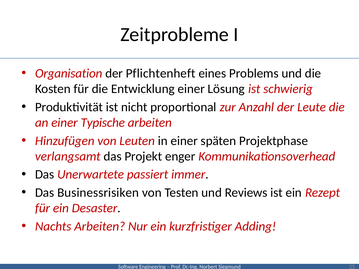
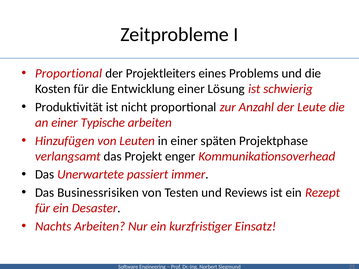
Organisation at (69, 73): Organisation -> Proportional
Pflichtenheft: Pflichtenheft -> Projektleiters
Adding: Adding -> Einsatz
